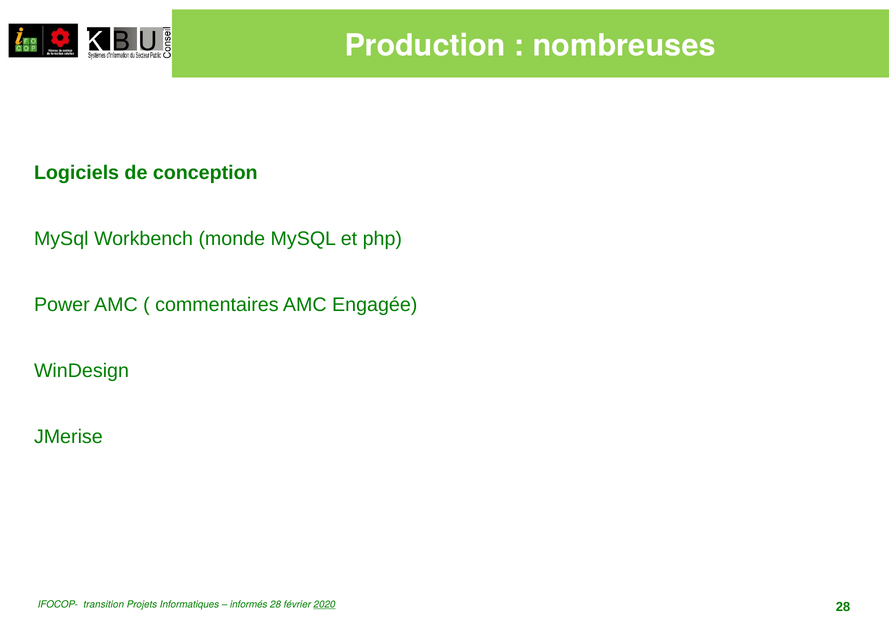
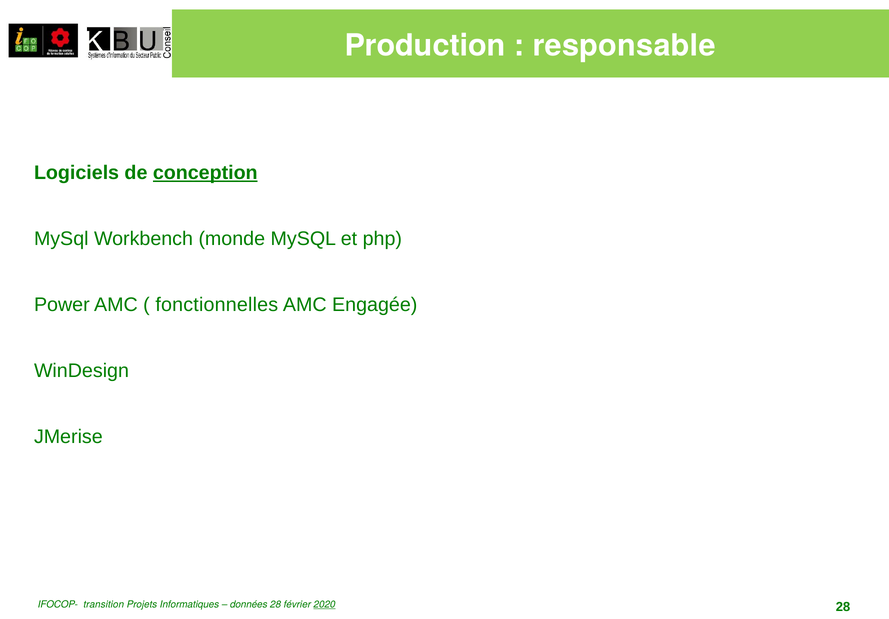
nombreuses: nombreuses -> responsable
conception underline: none -> present
commentaires: commentaires -> fonctionnelles
informés: informés -> données
